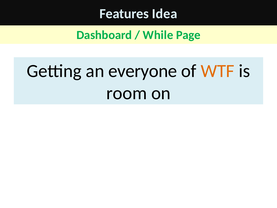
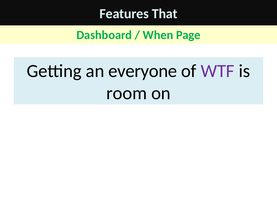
Idea: Idea -> That
While: While -> When
WTF colour: orange -> purple
